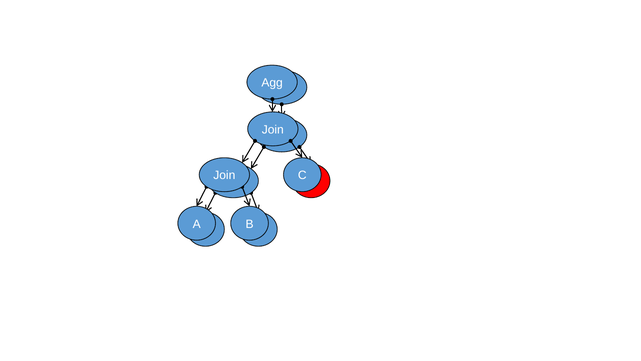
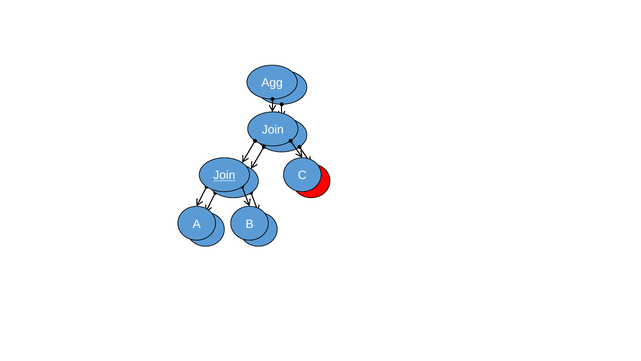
Join at (224, 175) underline: none -> present
